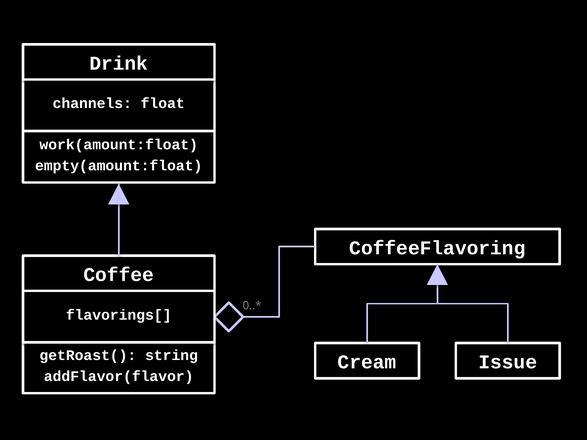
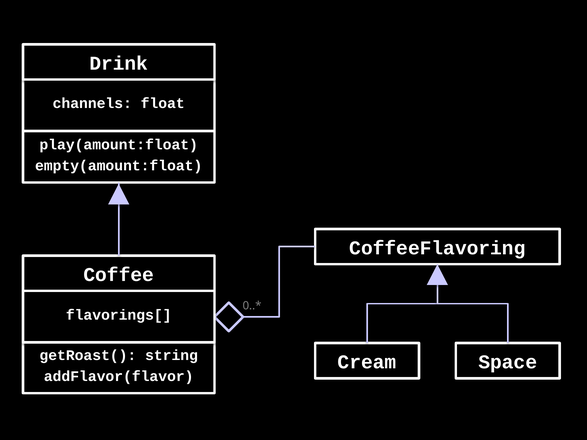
work(amount:float: work(amount:float -> play(amount:float
Issue: Issue -> Space
